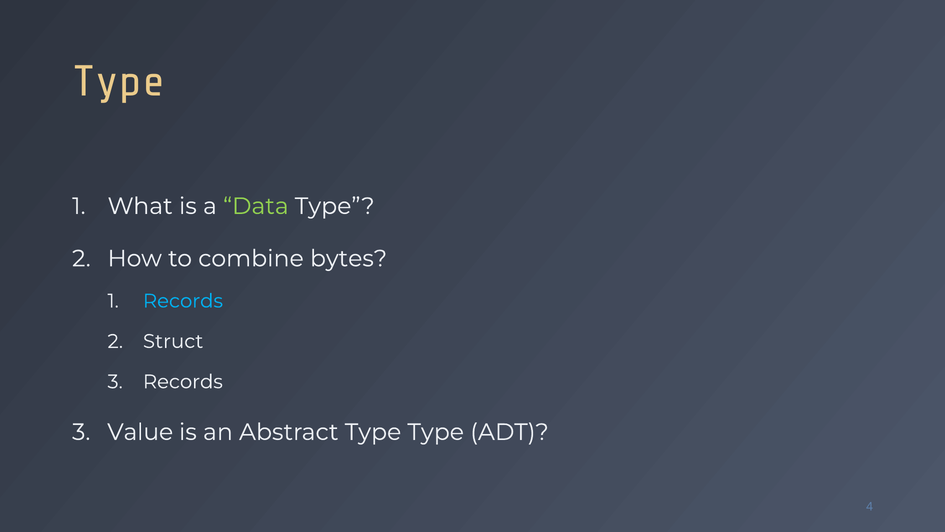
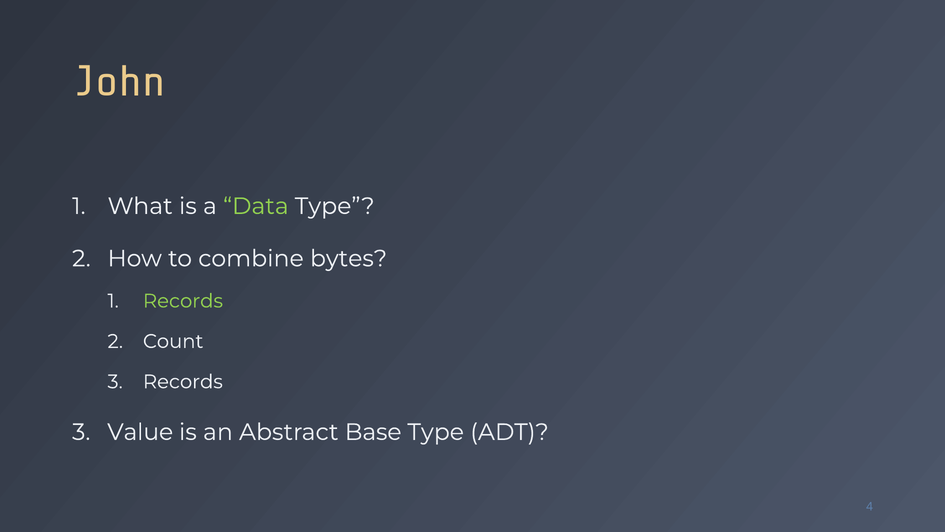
Type at (119, 81): Type -> John
Records at (183, 301) colour: light blue -> light green
Struct: Struct -> Count
Abstract Type: Type -> Base
